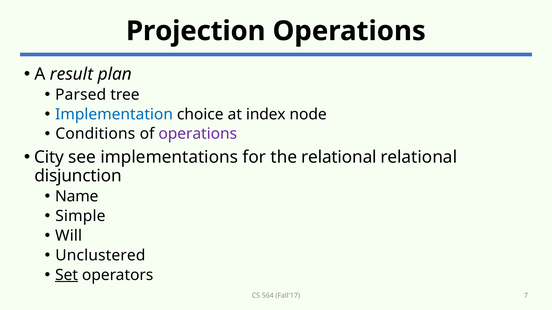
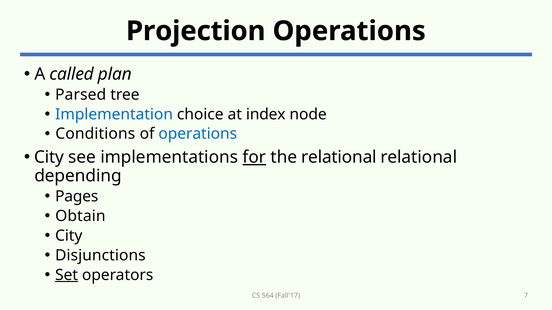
result: result -> called
operations at (198, 134) colour: purple -> blue
for underline: none -> present
disjunction: disjunction -> depending
Name: Name -> Pages
Simple: Simple -> Obtain
Will at (69, 236): Will -> City
Unclustered: Unclustered -> Disjunctions
